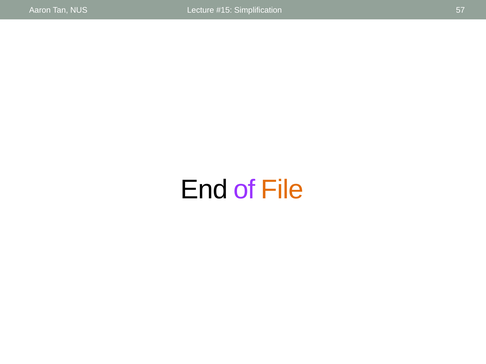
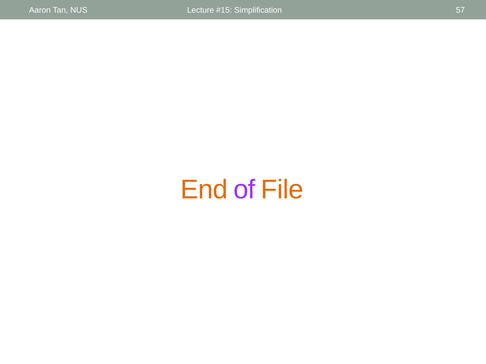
End colour: black -> orange
